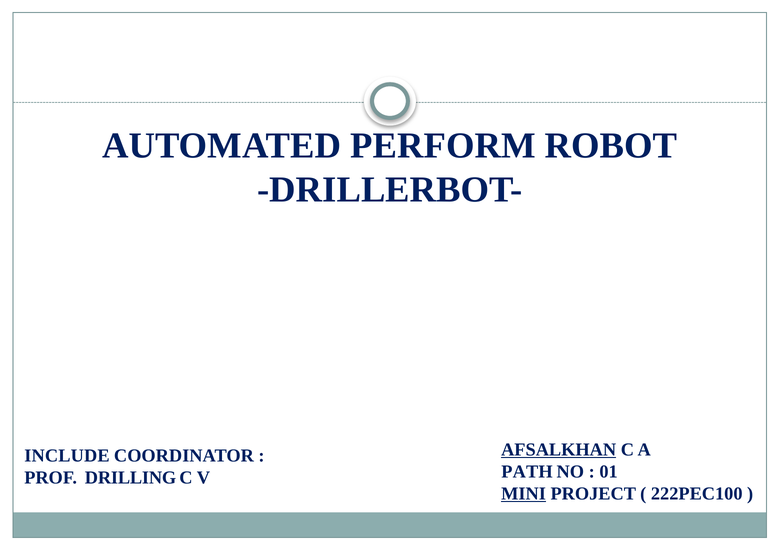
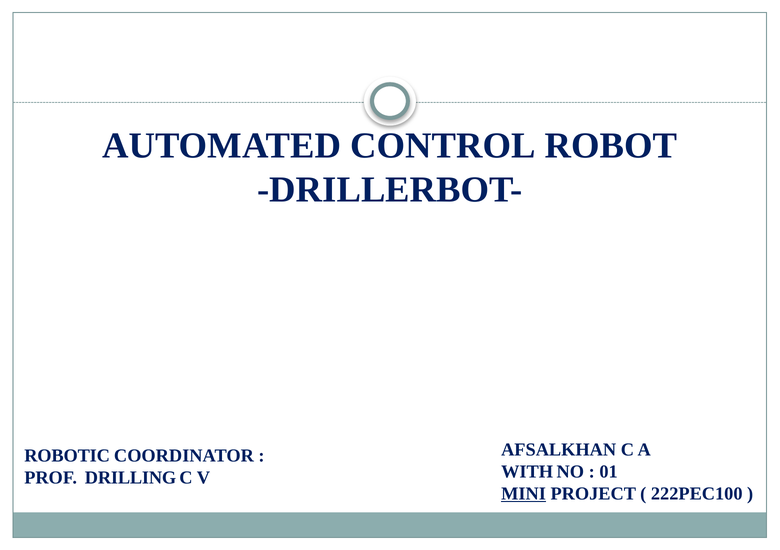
PERFORM: PERFORM -> CONTROL
AFSALKHAN underline: present -> none
INCLUDE: INCLUDE -> ROBOTIC
PATH: PATH -> WITH
